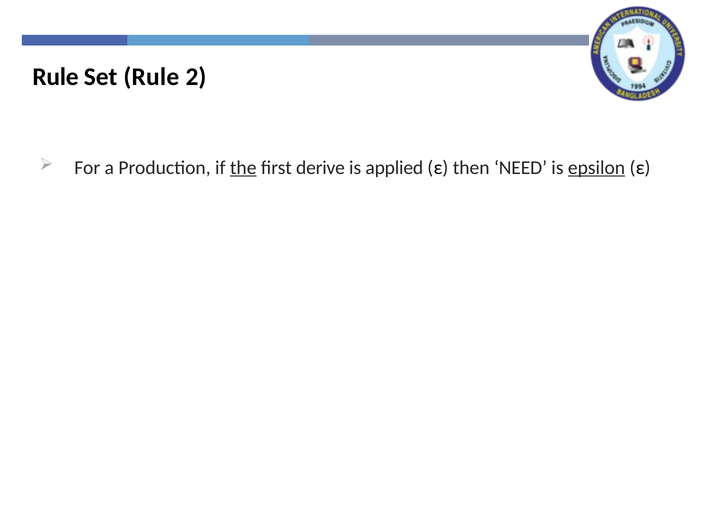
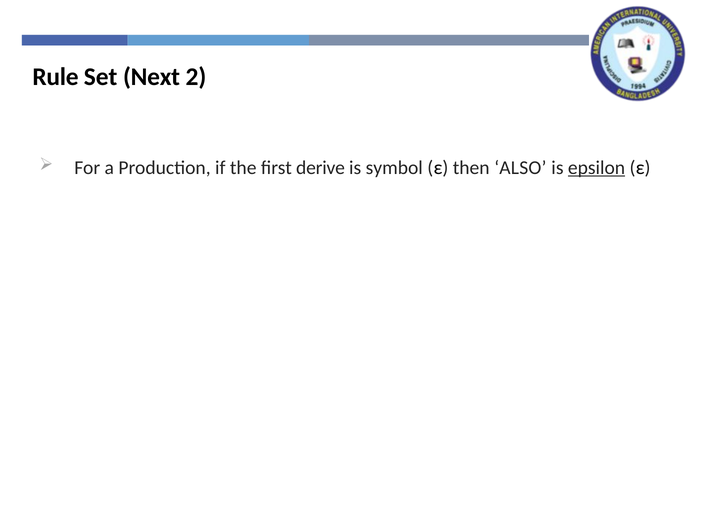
Set Rule: Rule -> Next
the underline: present -> none
applied: applied -> symbol
NEED: NEED -> ALSO
